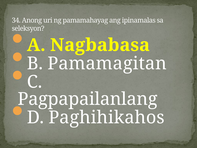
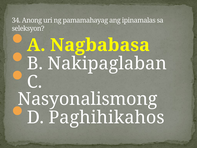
Pamamagitan: Pamamagitan -> Nakipaglaban
Pagpapailanlang: Pagpapailanlang -> Nasyonalismong
